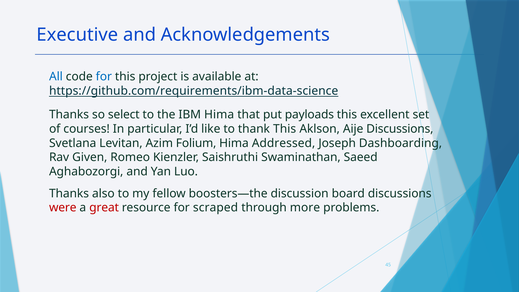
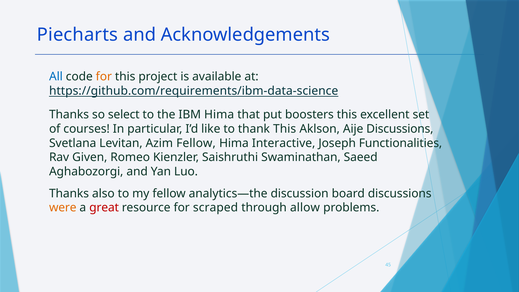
Executive: Executive -> Piecharts
for at (104, 77) colour: blue -> orange
payloads: payloads -> boosters
Azim Folium: Folium -> Fellow
Addressed: Addressed -> Interactive
Dashboarding: Dashboarding -> Functionalities
boosters—the: boosters—the -> analytics—the
were colour: red -> orange
more: more -> allow
